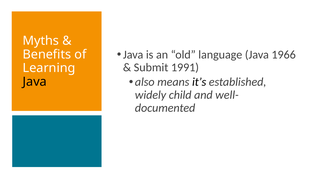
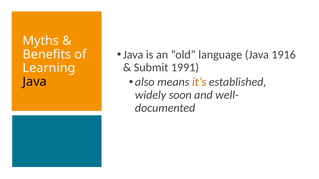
1966: 1966 -> 1916
it’s colour: black -> orange
child: child -> soon
